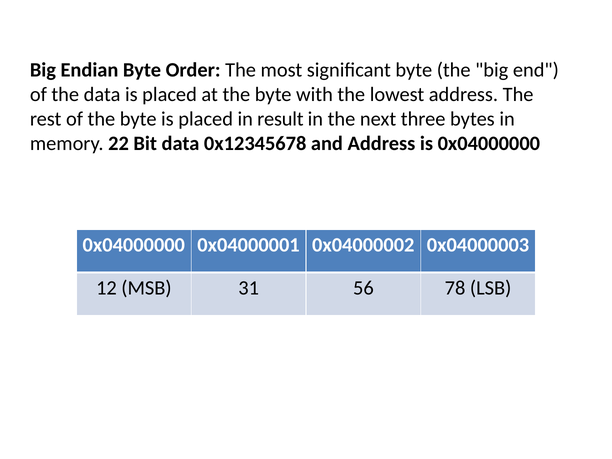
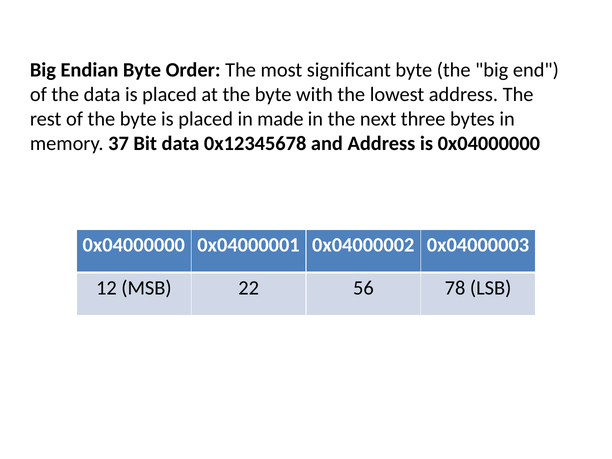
result: result -> made
22: 22 -> 37
31: 31 -> 22
